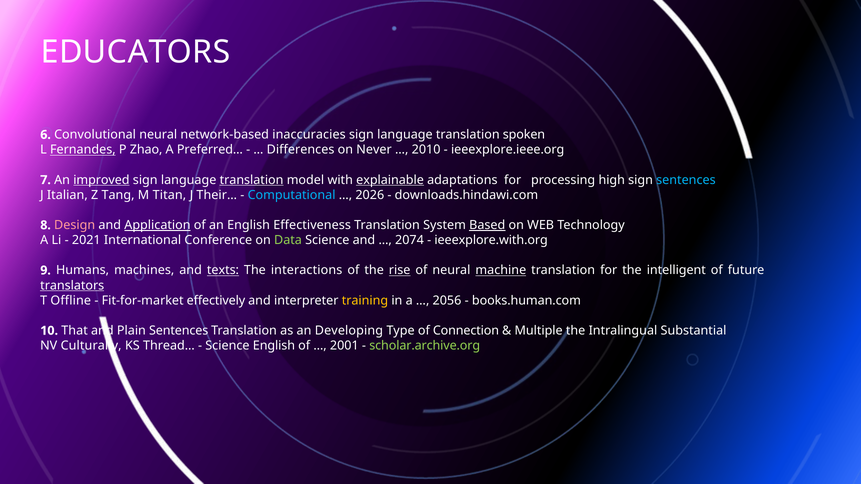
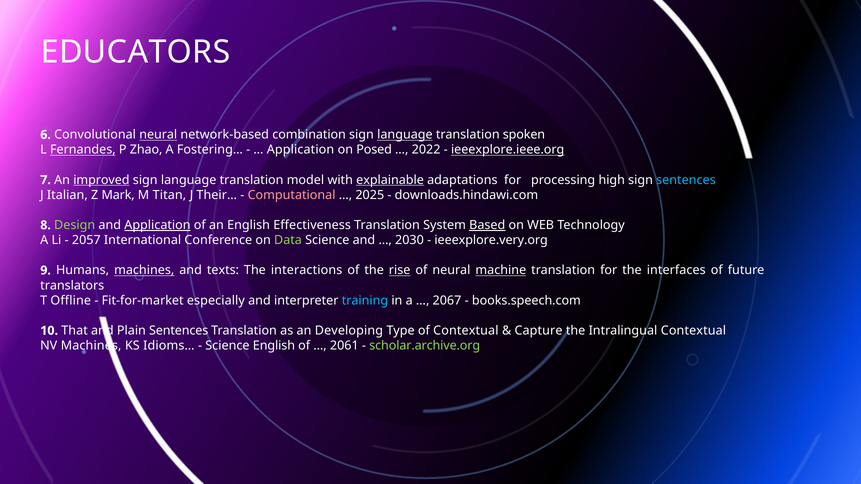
neural at (158, 135) underline: none -> present
inaccuracies: inaccuracies -> combination
language at (405, 135) underline: none -> present
Preferred…: Preferred… -> Fostering…
Differences at (301, 150): Differences -> Application
Never: Never -> Posed
2010: 2010 -> 2022
ieeexplore.ieee.org underline: none -> present
translation at (252, 180) underline: present -> none
Tang: Tang -> Mark
Computational colour: light blue -> pink
2026: 2026 -> 2025
Design colour: pink -> light green
2021: 2021 -> 2057
2074: 2074 -> 2030
ieeexplore.with.org: ieeexplore.with.org -> ieeexplore.very.org
machines at (144, 271) underline: none -> present
texts underline: present -> none
intelligent: intelligent -> interfaces
translators underline: present -> none
effectively: effectively -> especially
training colour: yellow -> light blue
2056: 2056 -> 2067
books.human.com: books.human.com -> books.speech.com
of Connection: Connection -> Contextual
Multiple: Multiple -> Capture
Intralingual Substantial: Substantial -> Contextual
NV Culturally: Culturally -> Machines
Thread…: Thread… -> Idioms…
2001: 2001 -> 2061
